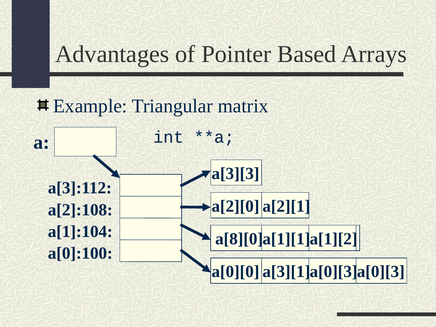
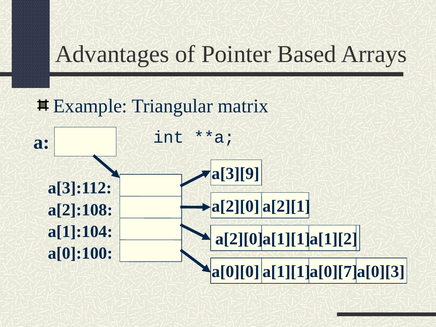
a[3][3: a[3][3 -> a[3][9
a[8][0 at (239, 239): a[8][0 -> a[2][0
a[3][1 at (286, 272): a[3][1 -> a[1][1
a[0][3 at (334, 272): a[0][3 -> a[0][7
